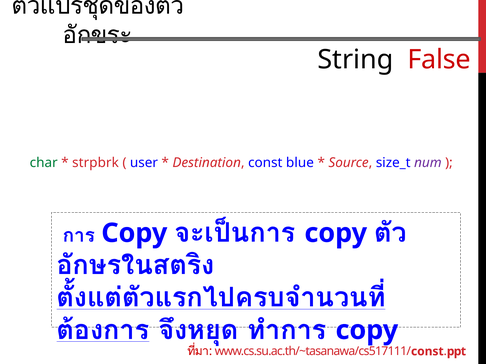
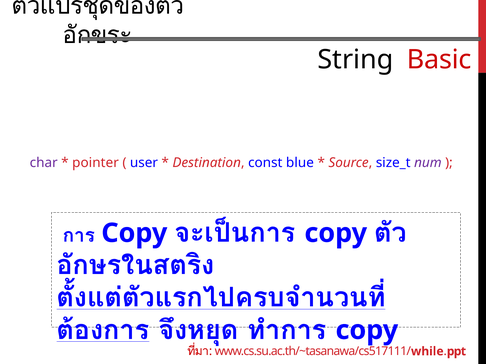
False: False -> Basic
char colour: green -> purple
strpbrk: strpbrk -> pointer
const at (427, 352): const -> while
